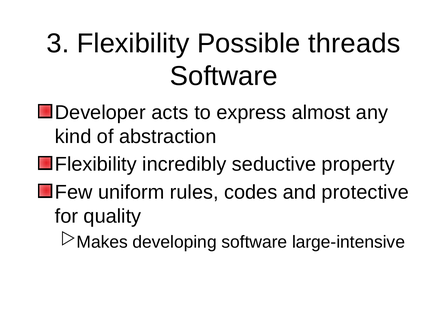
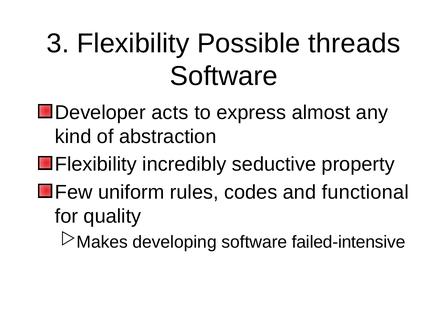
protective: protective -> functional
large-intensive: large-intensive -> failed-intensive
